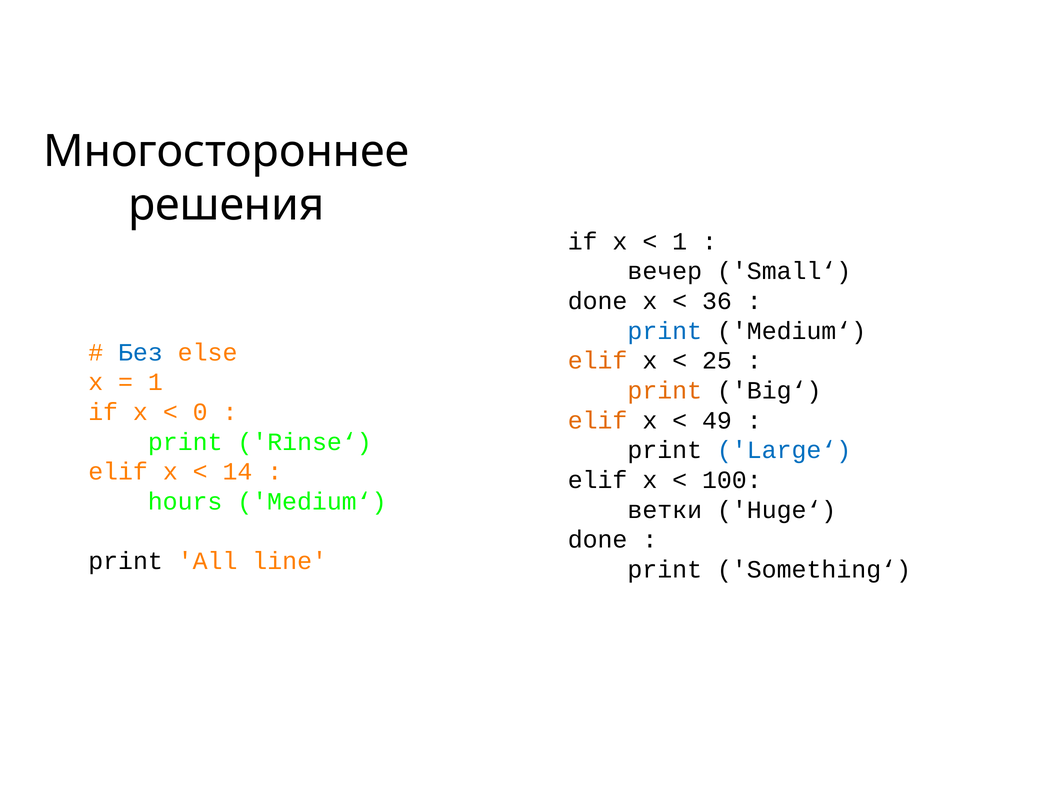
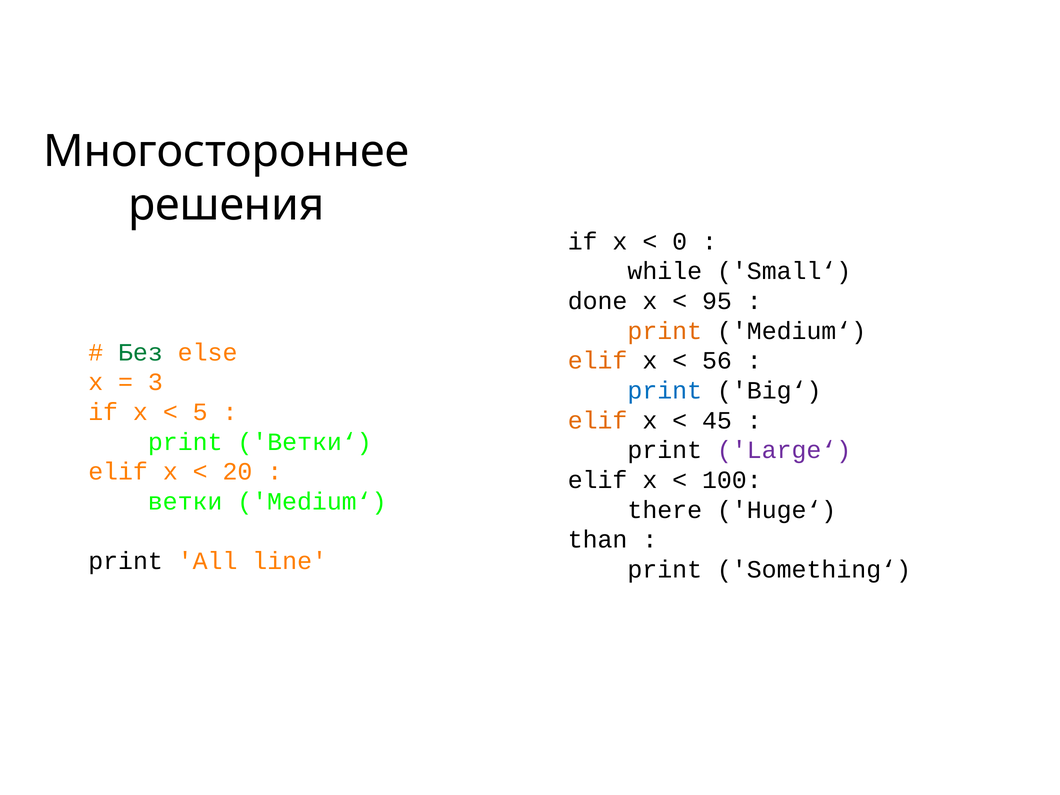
1 at (680, 241): 1 -> 0
вечер: вечер -> while
36: 36 -> 95
print at (665, 331) colour: blue -> orange
Без colour: blue -> green
25: 25 -> 56
1 at (155, 382): 1 -> 3
print at (665, 391) colour: orange -> blue
0: 0 -> 5
49: 49 -> 45
Rinse‘: Rinse‘ -> Ветки‘
Large‘ colour: blue -> purple
14: 14 -> 20
hours: hours -> ветки
ветки: ветки -> there
done at (598, 540): done -> than
